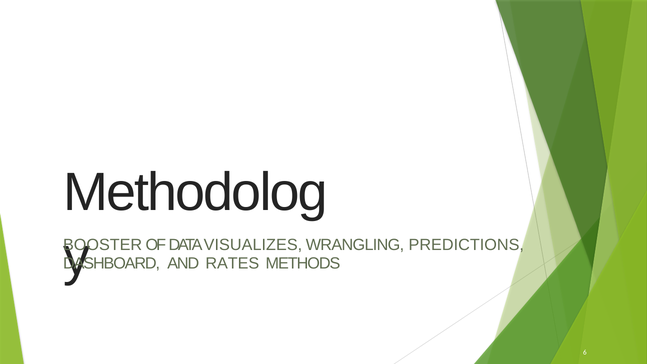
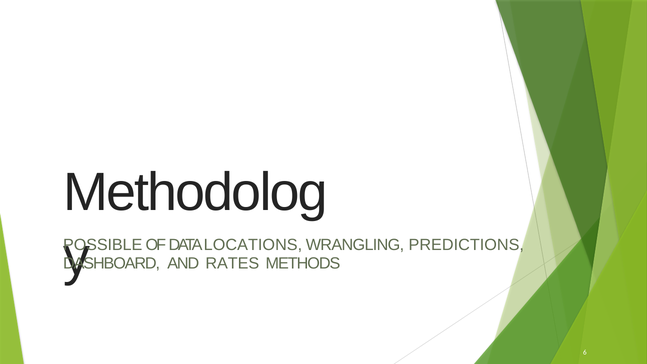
BOOSTER: BOOSTER -> POSSIBLE
VISUALIZES: VISUALIZES -> LOCATIONS
